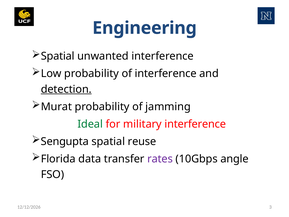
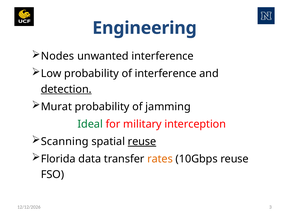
Spatial at (58, 56): Spatial -> Nodes
military interference: interference -> interception
Sengupta: Sengupta -> Scanning
reuse at (142, 141) underline: none -> present
rates colour: purple -> orange
10Gbps angle: angle -> reuse
